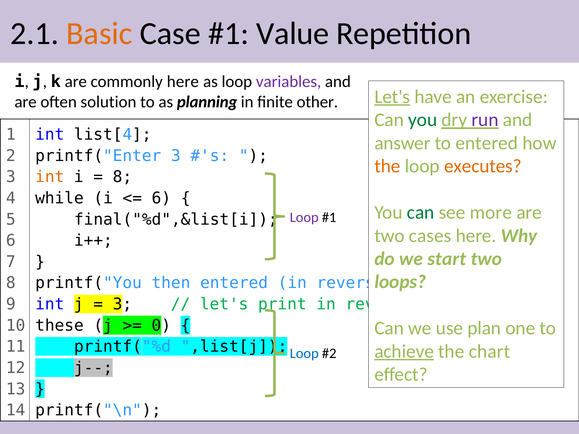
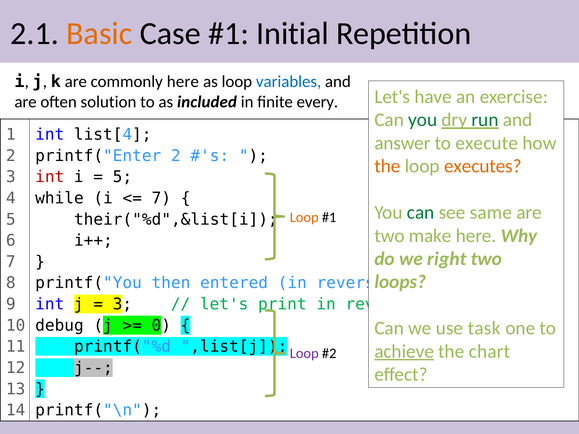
Value: Value -> Initial
variables colour: purple -> blue
Let's at (392, 97) underline: present -> none
planning: planning -> included
other: other -> every
run colour: purple -> green
to entered: entered -> execute
printf("Enter 3: 3 -> 2
int at (50, 177) colour: orange -> red
8 at (122, 177): 8 -> 5
6 at (161, 198): 6 -> 7
more: more -> same
Loop at (304, 217) colour: purple -> orange
final("%d",&list[i: final("%d",&list[i -> their("%d",&list[i
cases: cases -> make
start: start -> right
these: these -> debug
plan: plan -> task
Loop at (304, 354) colour: blue -> purple
